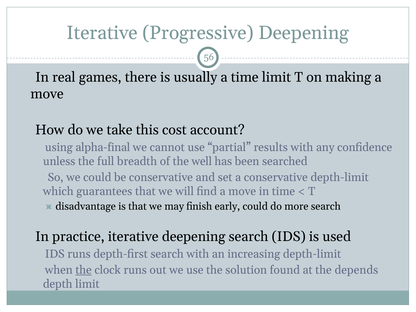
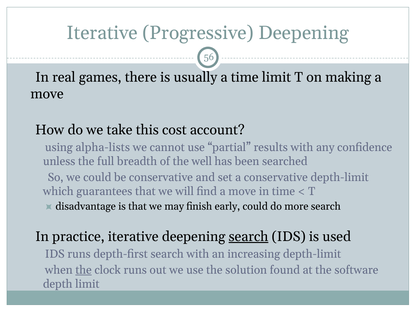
alpha-final: alpha-final -> alpha-lists
search at (249, 236) underline: none -> present
depends: depends -> software
